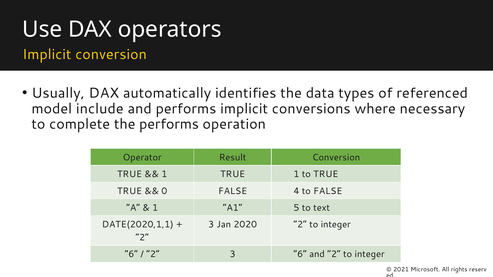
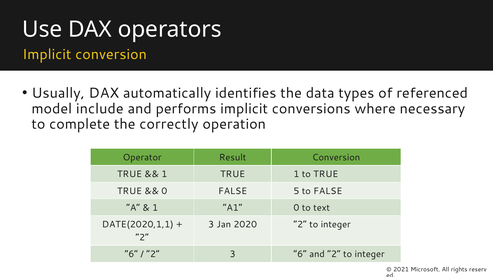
the performs: performs -> correctly
4: 4 -> 5
A1 5: 5 -> 0
